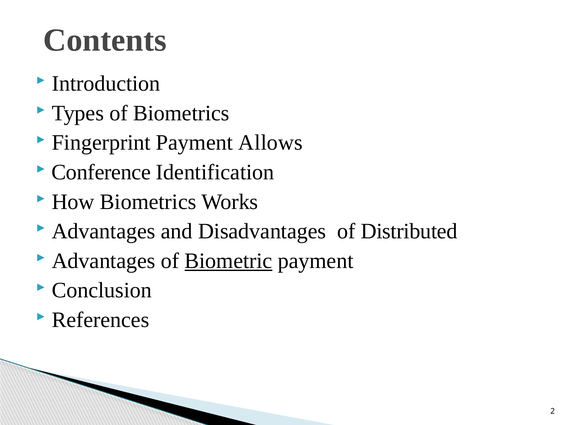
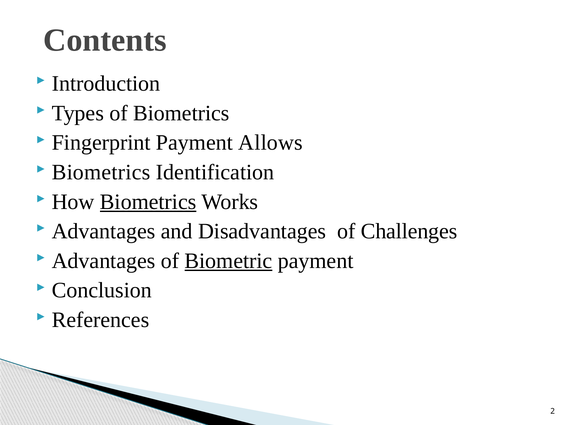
Conference at (101, 172): Conference -> Biometrics
Biometrics at (148, 202) underline: none -> present
Distributed: Distributed -> Challenges
